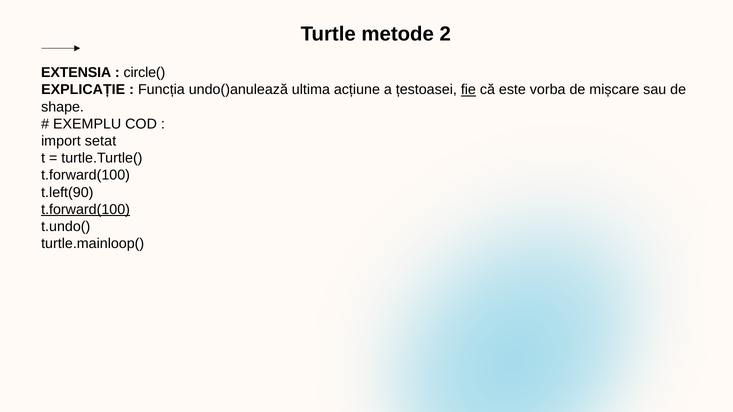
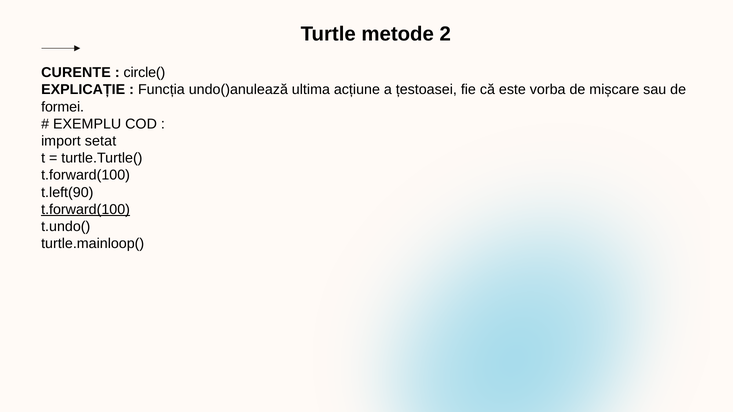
EXTENSIA: EXTENSIA -> CURENTE
fie underline: present -> none
shape: shape -> formei
